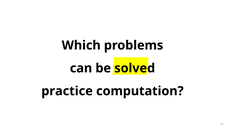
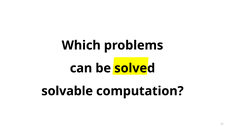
practice: practice -> solvable
